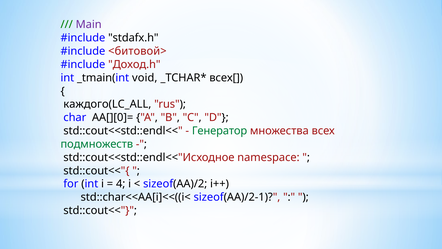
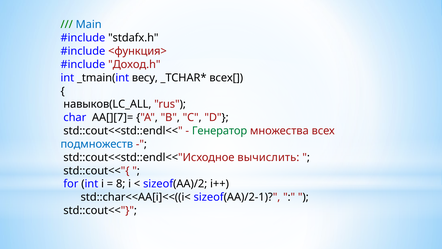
Main colour: purple -> blue
<битовой>: <битовой> -> <функция>
void: void -> весу
каждого(LC_ALL: каждого(LC_ALL -> навыков(LC_ALL
AA[][0]=: AA[][0]= -> AA[][7]=
подмножеств colour: green -> blue
namespace: namespace -> вычислить
4: 4 -> 8
